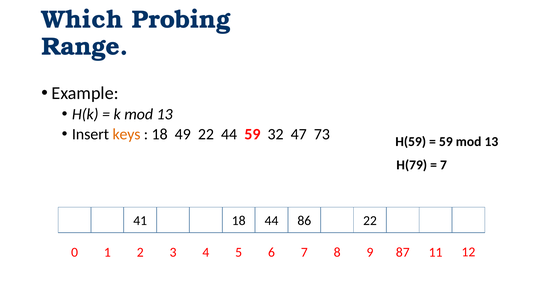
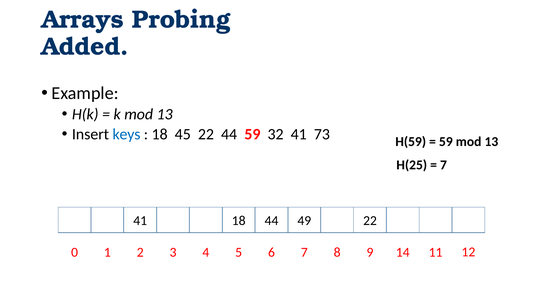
Which: Which -> Arrays
Range: Range -> Added
keys colour: orange -> blue
49: 49 -> 45
32 47: 47 -> 41
H(79: H(79 -> H(25
86: 86 -> 49
87: 87 -> 14
